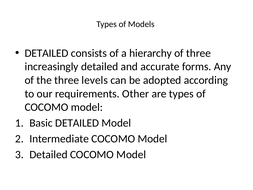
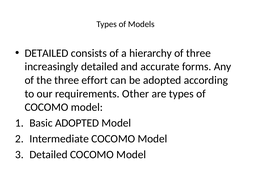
levels: levels -> effort
Basic DETAILED: DETAILED -> ADOPTED
